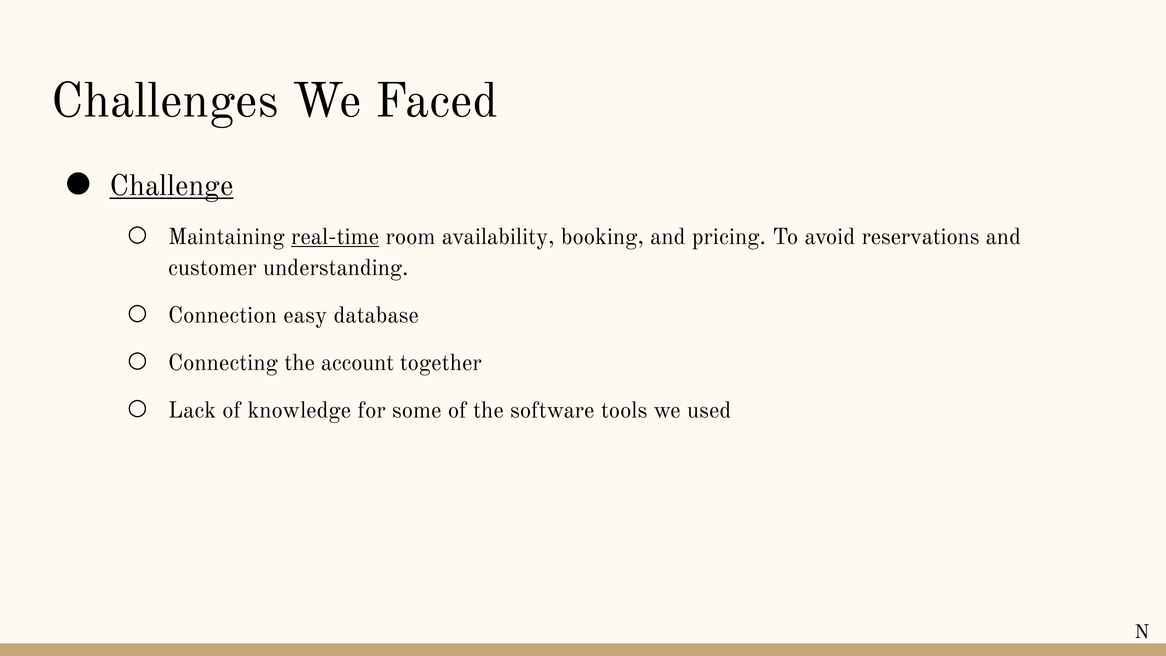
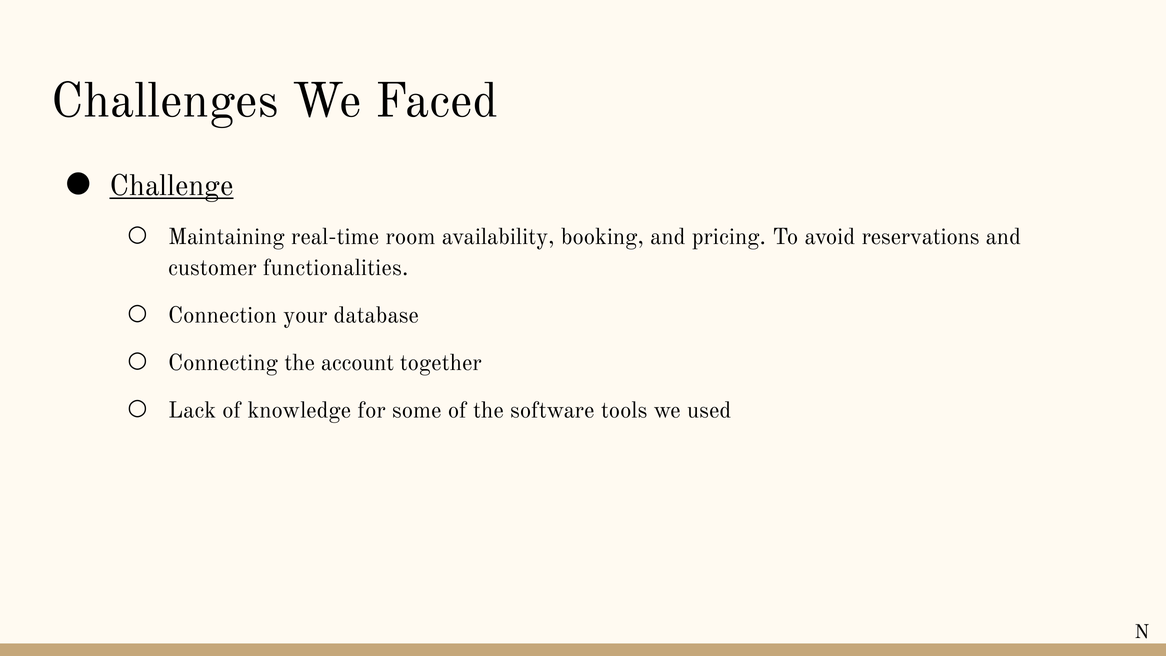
real-time underline: present -> none
understanding: understanding -> functionalities
easy: easy -> your
